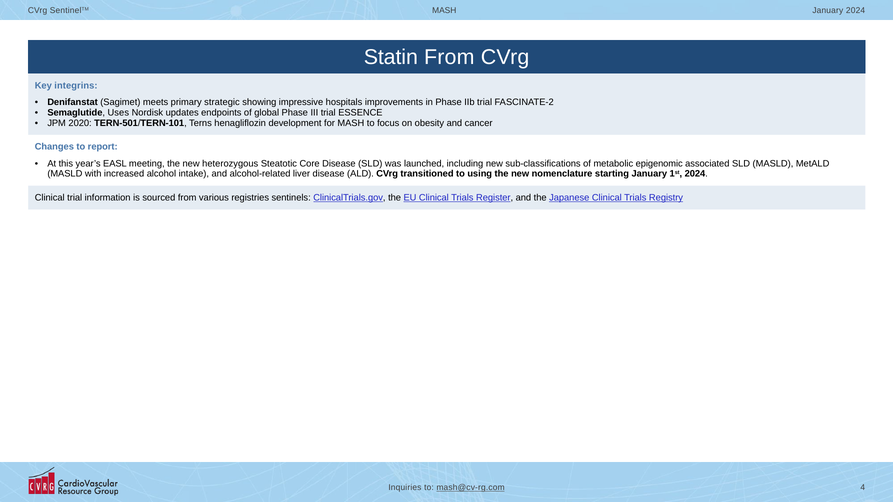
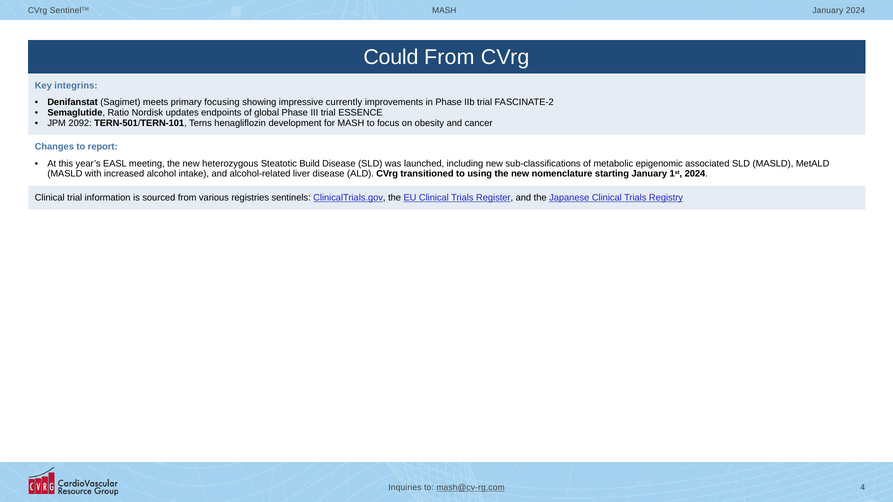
Statin: Statin -> Could
strategic: strategic -> focusing
hospitals: hospitals -> currently
Uses: Uses -> Ratio
2020: 2020 -> 2092
Core: Core -> Build
